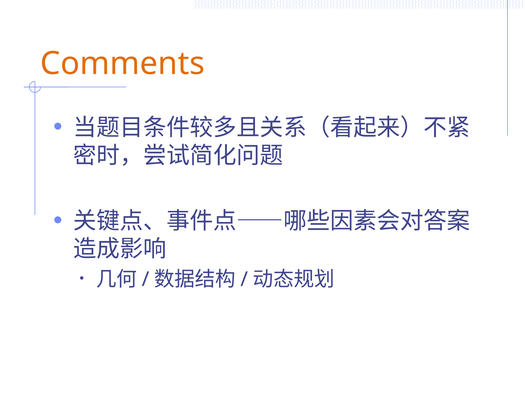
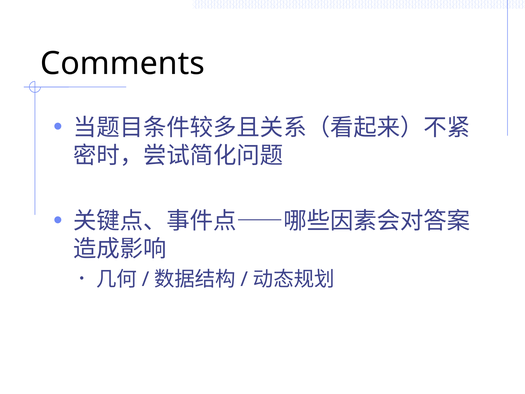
Comments colour: orange -> black
